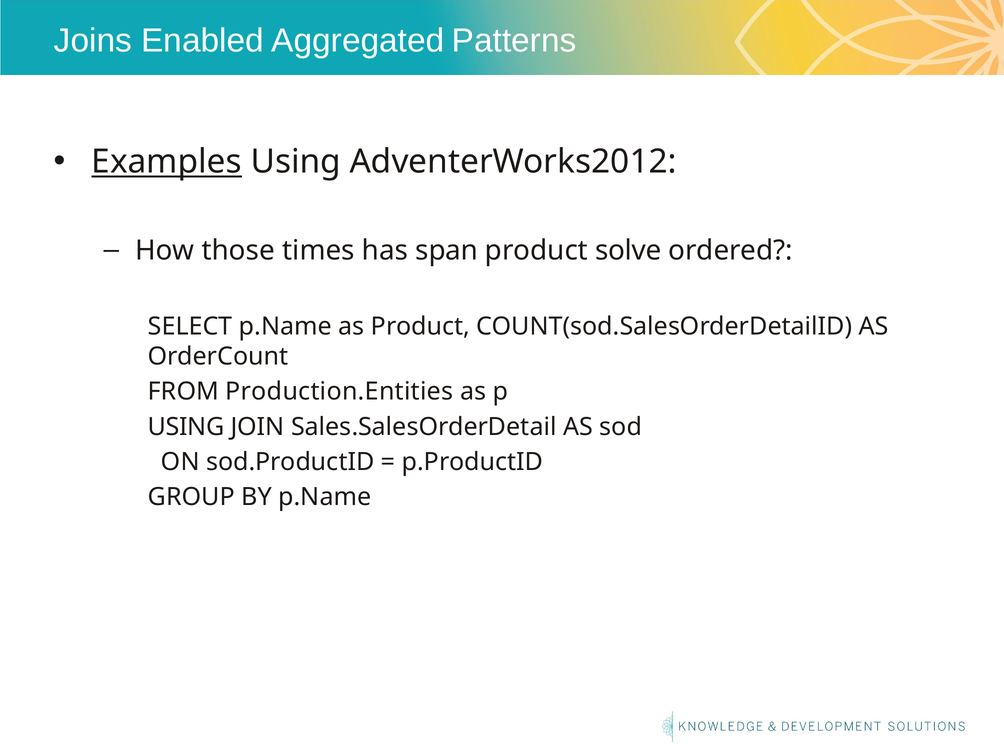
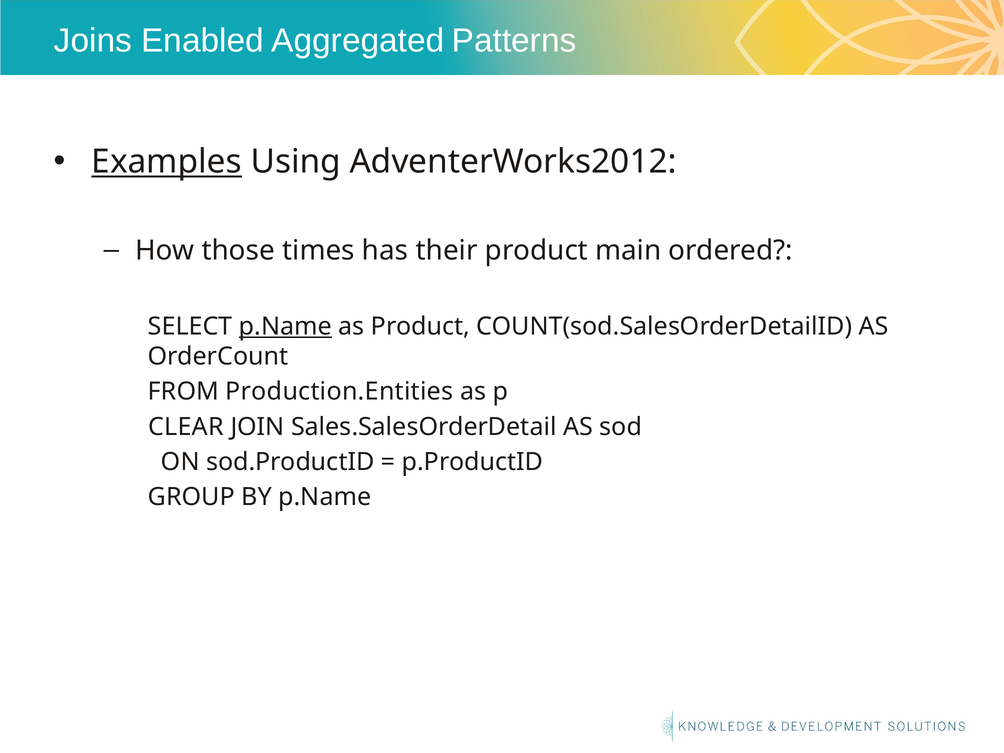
span: span -> their
solve: solve -> main
p.Name at (285, 326) underline: none -> present
USING at (186, 427): USING -> CLEAR
